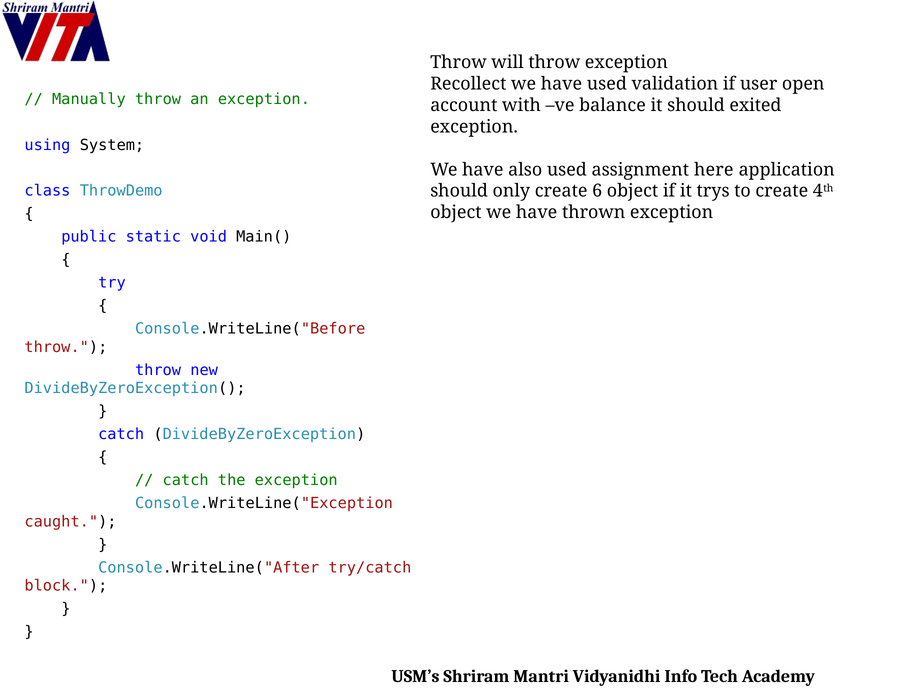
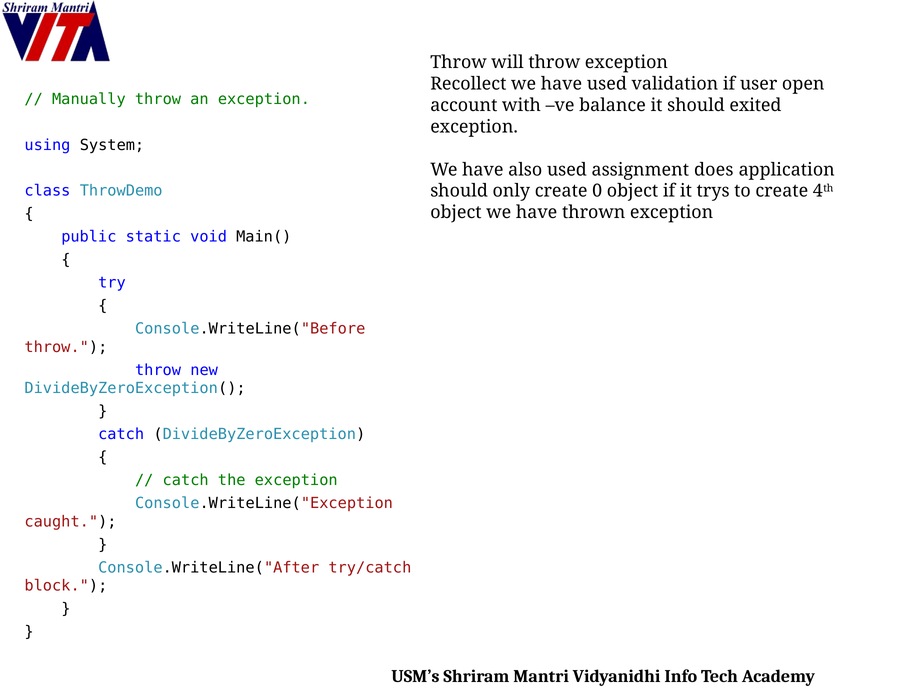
here: here -> does
6: 6 -> 0
